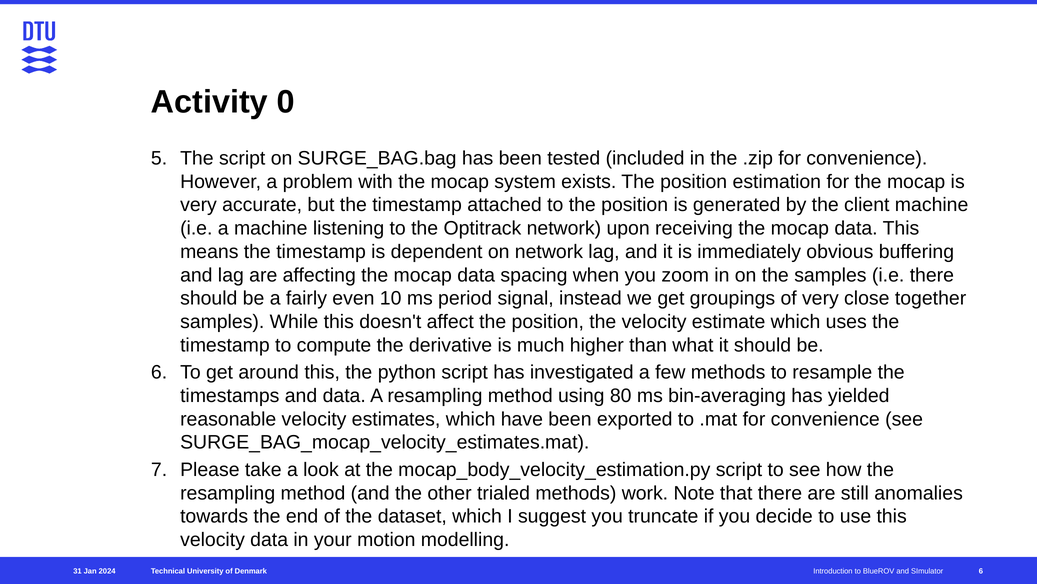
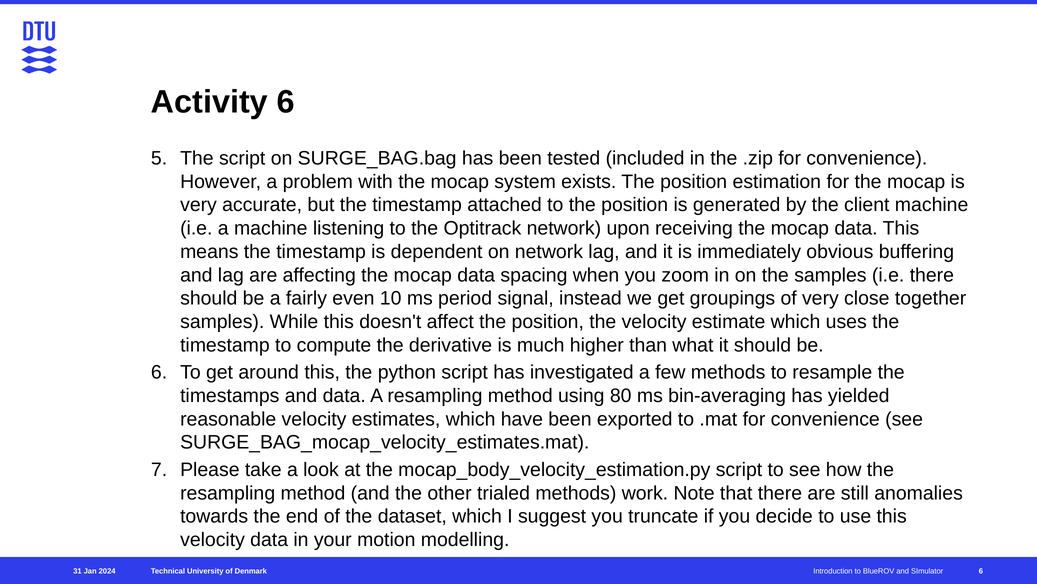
Activity 0: 0 -> 6
